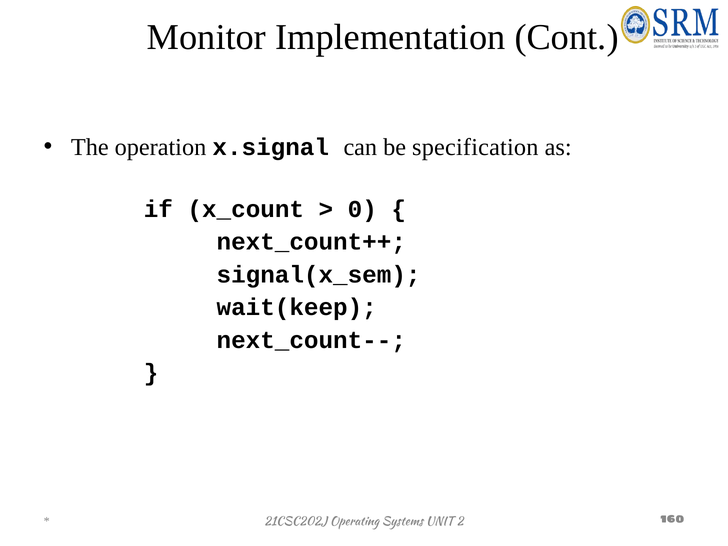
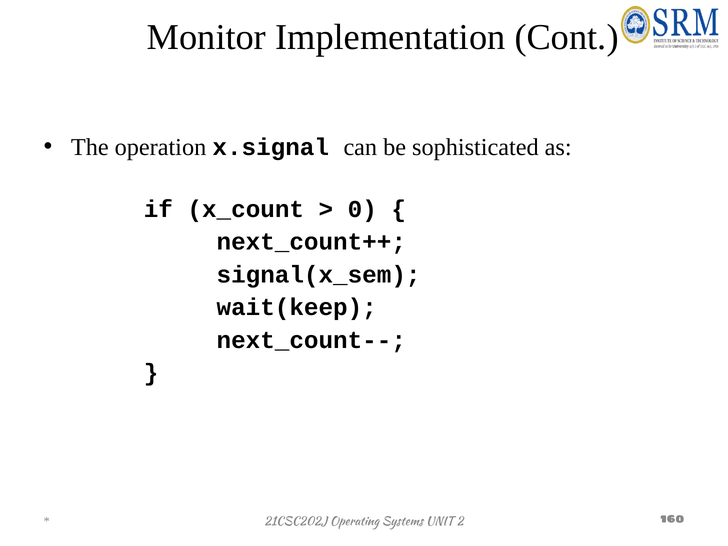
specification: specification -> sophisticated
